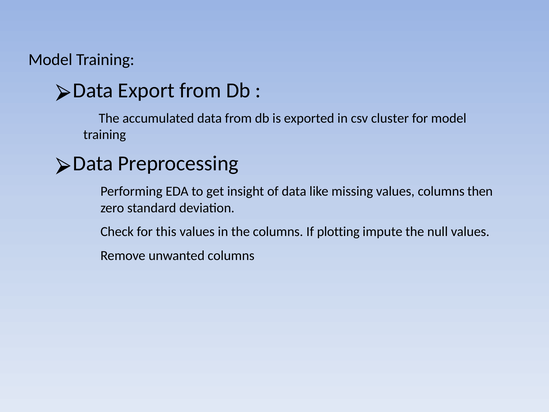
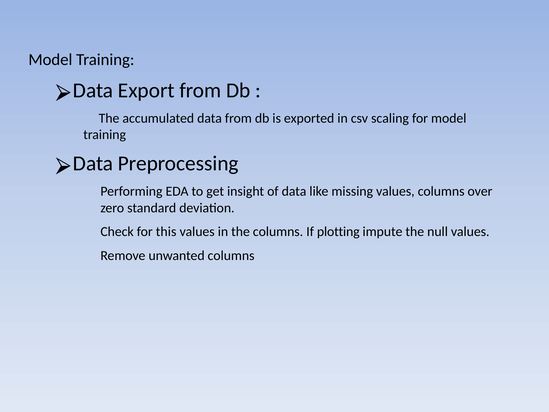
cluster: cluster -> scaling
then: then -> over
